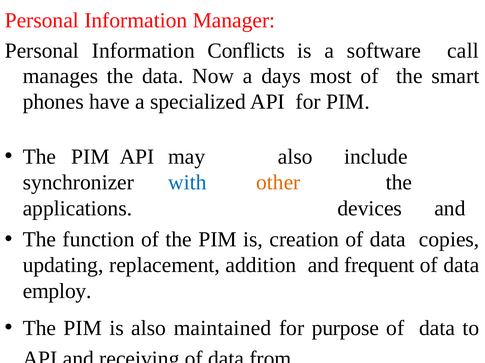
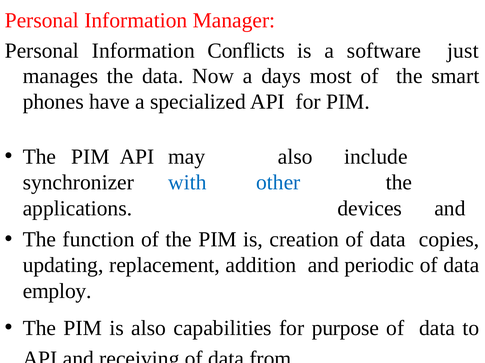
call: call -> just
other colour: orange -> blue
frequent: frequent -> periodic
maintained: maintained -> capabilities
